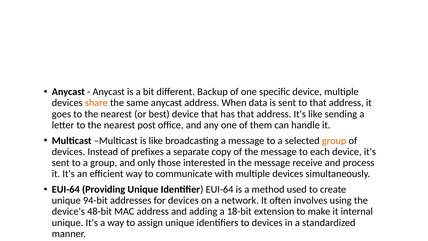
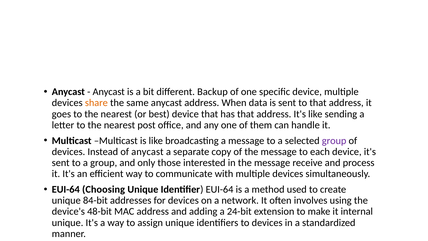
group at (334, 140) colour: orange -> purple
of prefixes: prefixes -> anycast
Providing: Providing -> Choosing
94-bit: 94-bit -> 84-bit
18-bit: 18-bit -> 24-bit
